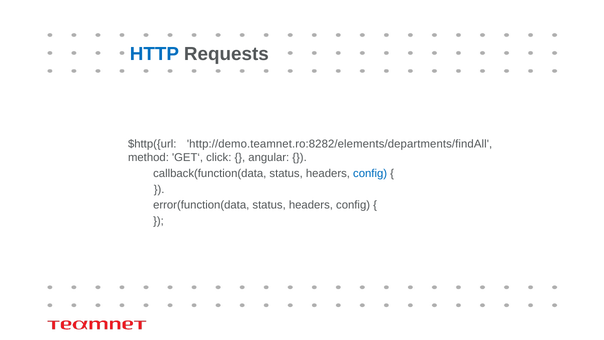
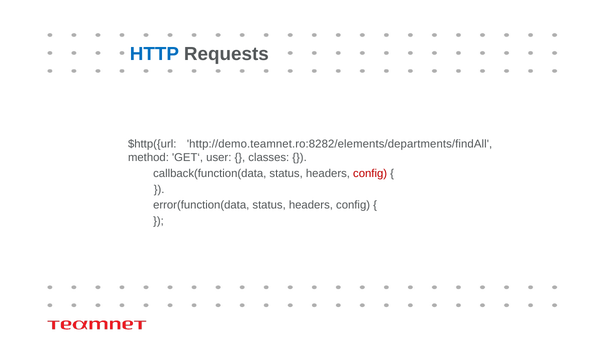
click: click -> user
angular: angular -> classes
config at (370, 173) colour: blue -> red
